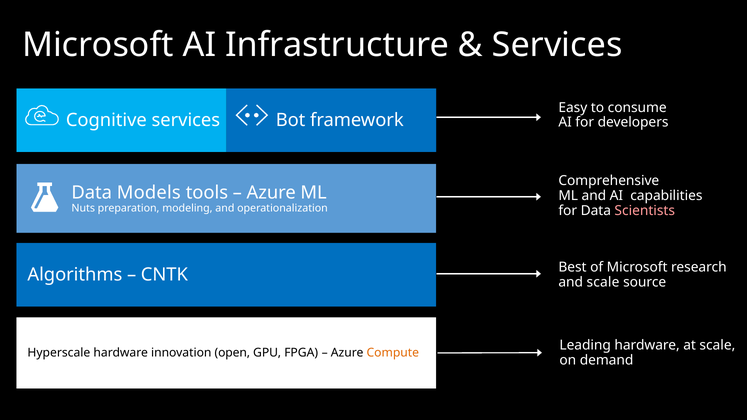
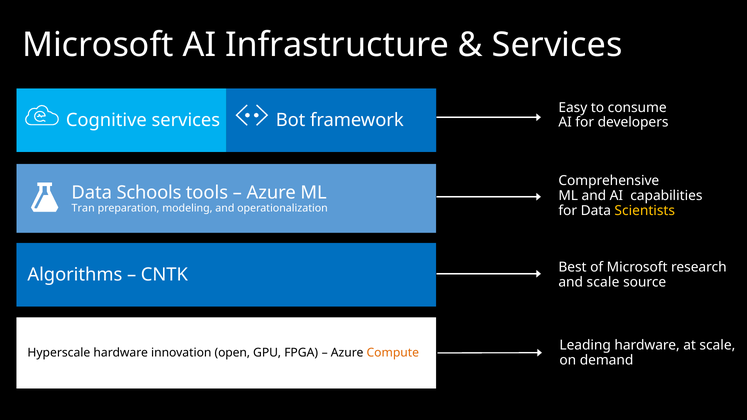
Models: Models -> Schools
Nuts: Nuts -> Tran
Scientists colour: pink -> yellow
